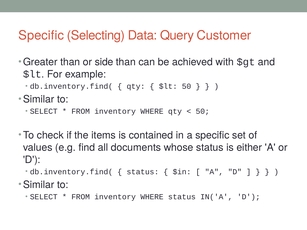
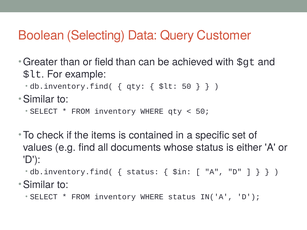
Specific at (41, 35): Specific -> Boolean
side: side -> field
